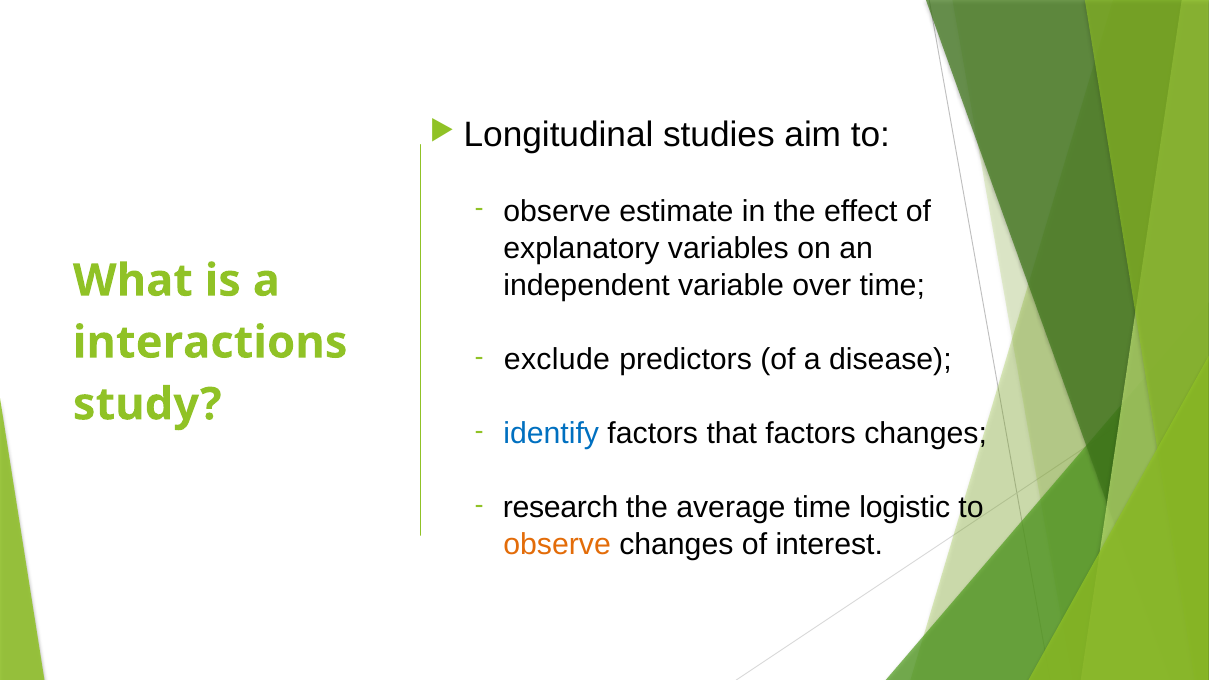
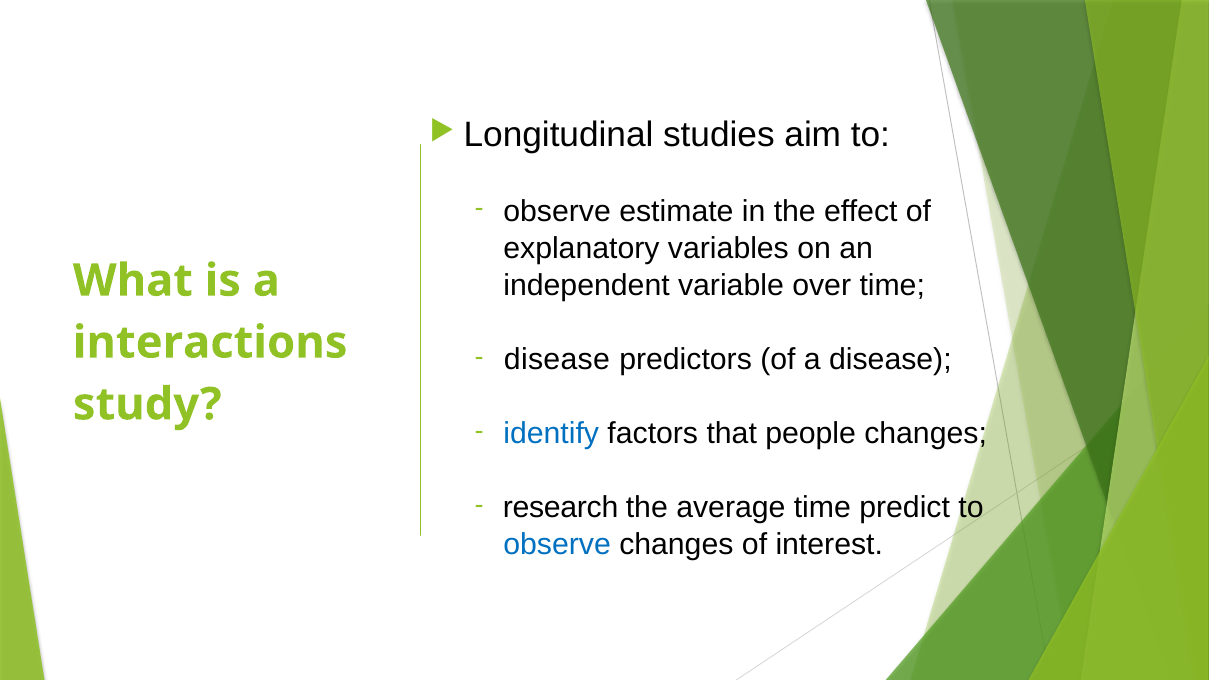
exclude at (557, 360): exclude -> disease
that factors: factors -> people
logistic: logistic -> predict
observe at (557, 545) colour: orange -> blue
